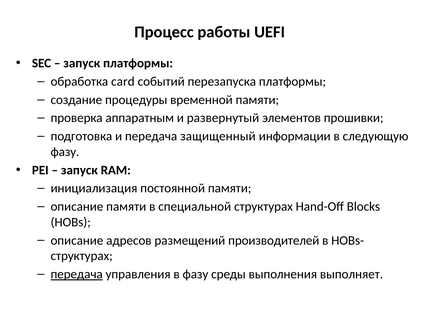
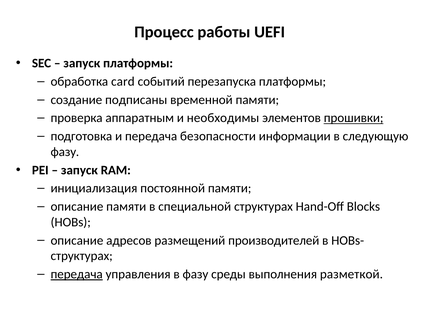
процедуры: процедуры -> подписаны
развернутый: развернутый -> необходимы
прошивки underline: none -> present
защищенный: защищенный -> безопасности
выполняет: выполняет -> разметкой
